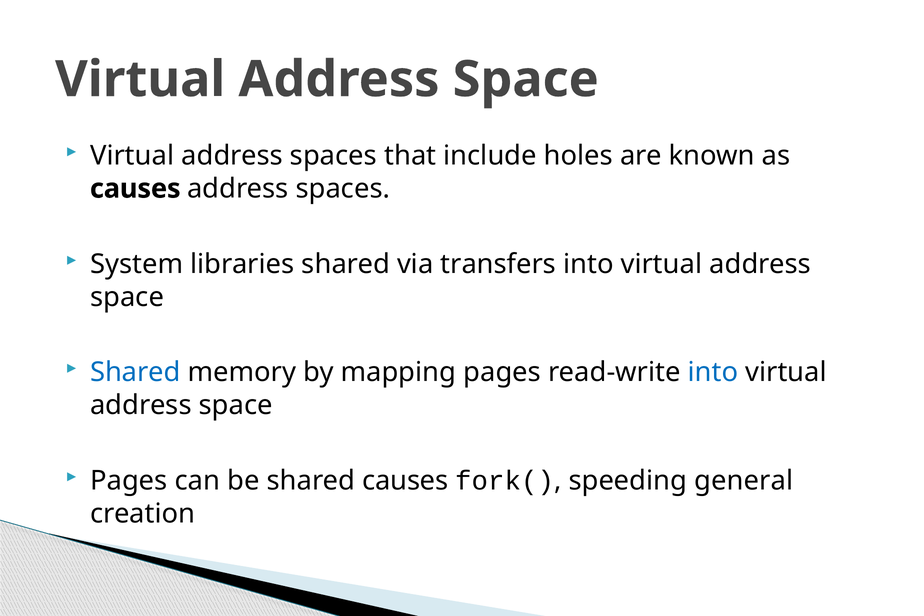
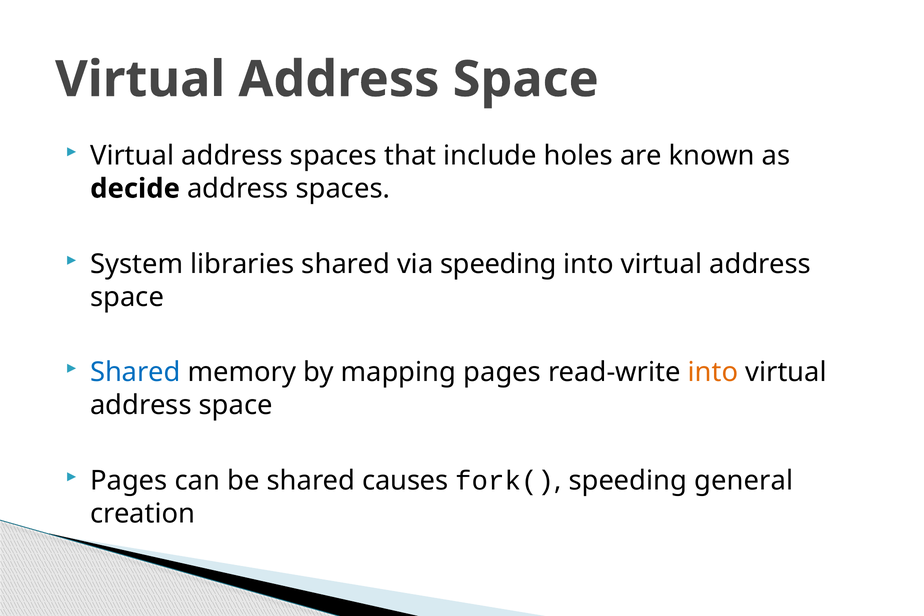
causes at (135, 189): causes -> decide
via transfers: transfers -> speeding
into at (713, 372) colour: blue -> orange
